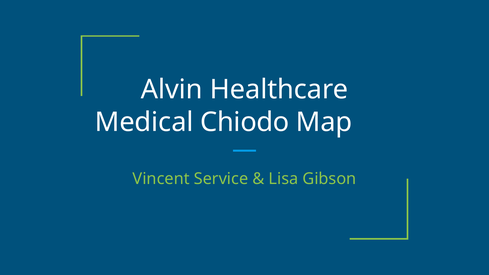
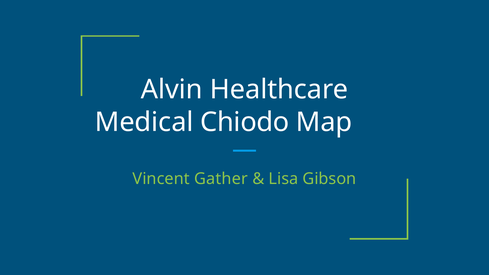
Service: Service -> Gather
